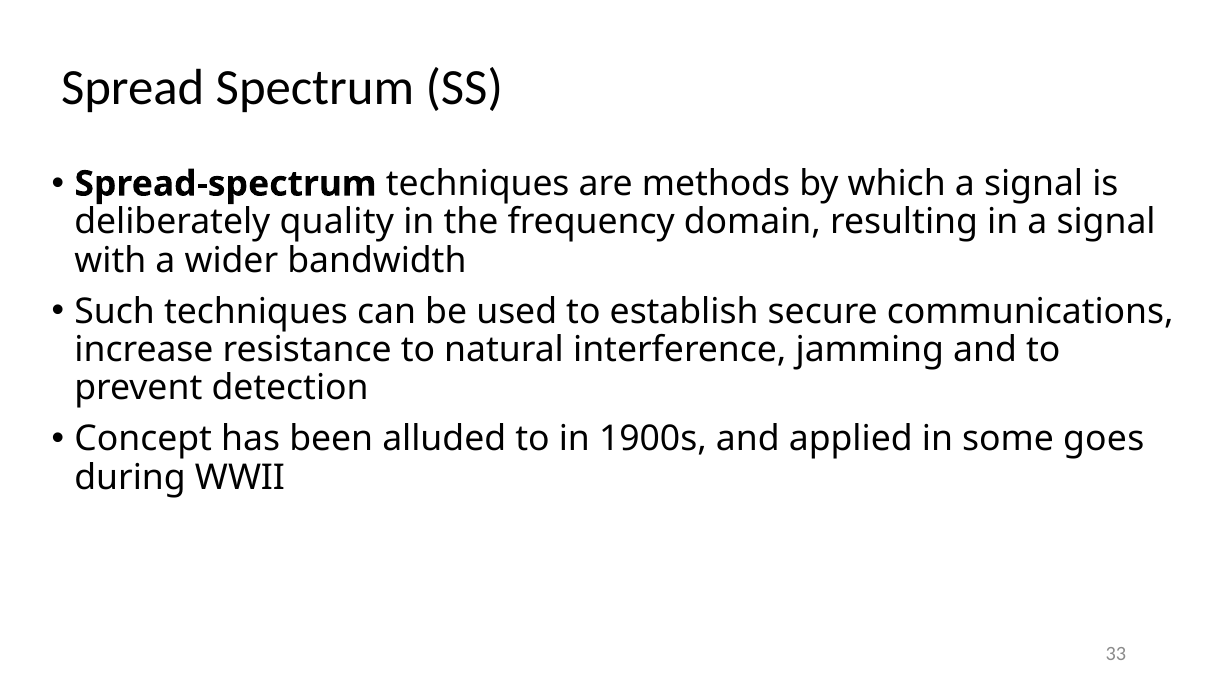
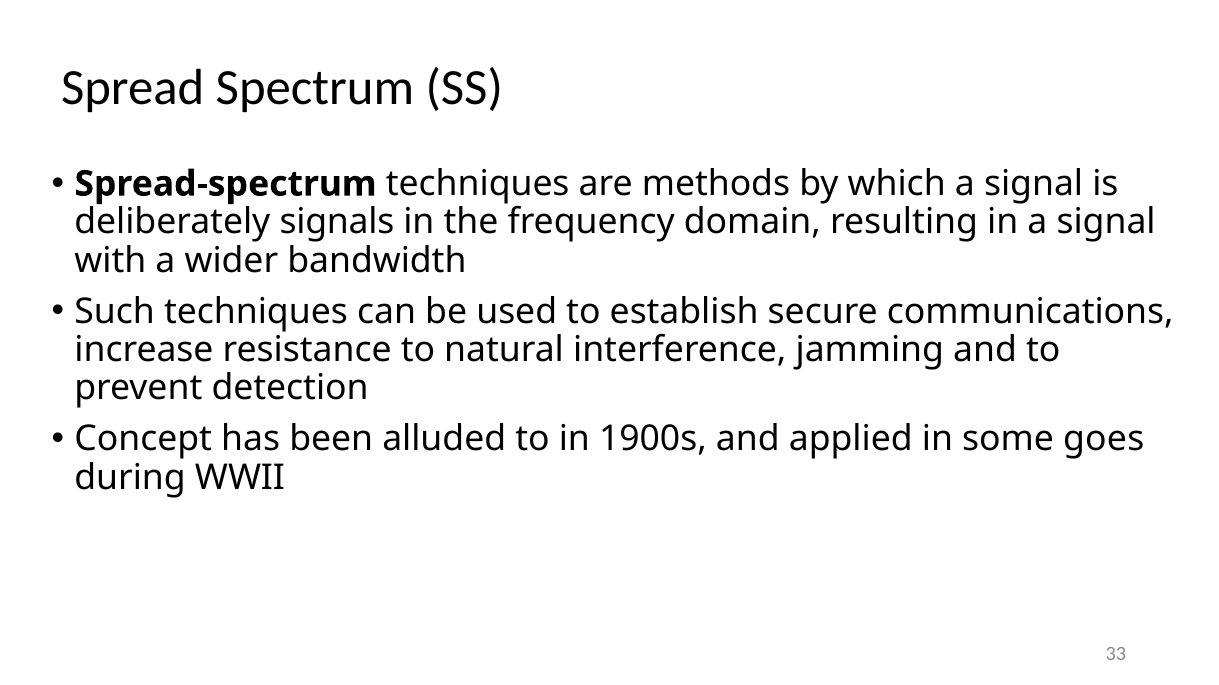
quality: quality -> signals
